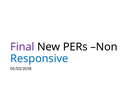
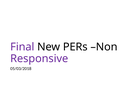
Responsive colour: blue -> purple
